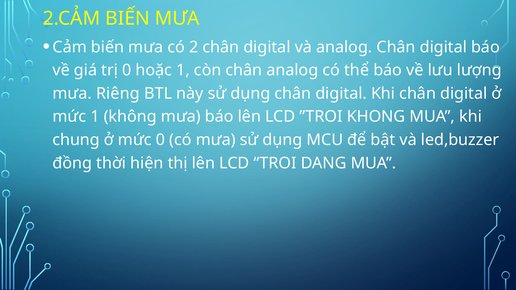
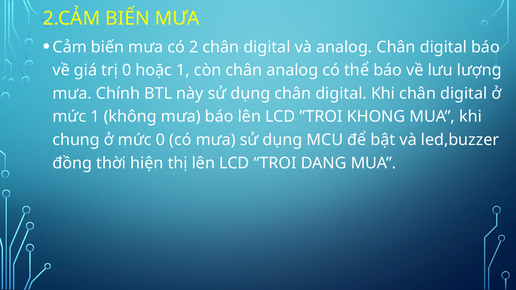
Riêng: Riêng -> Chính
